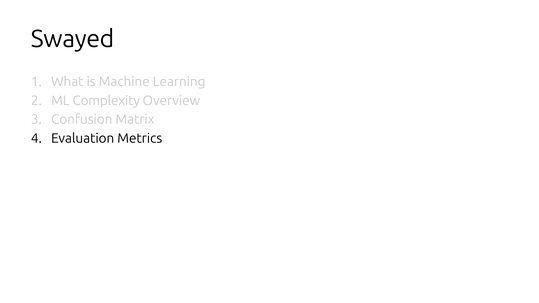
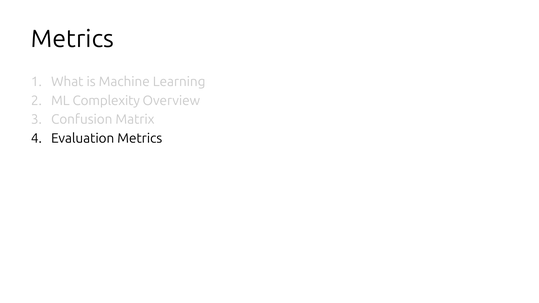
Swayed at (73, 39): Swayed -> Metrics
